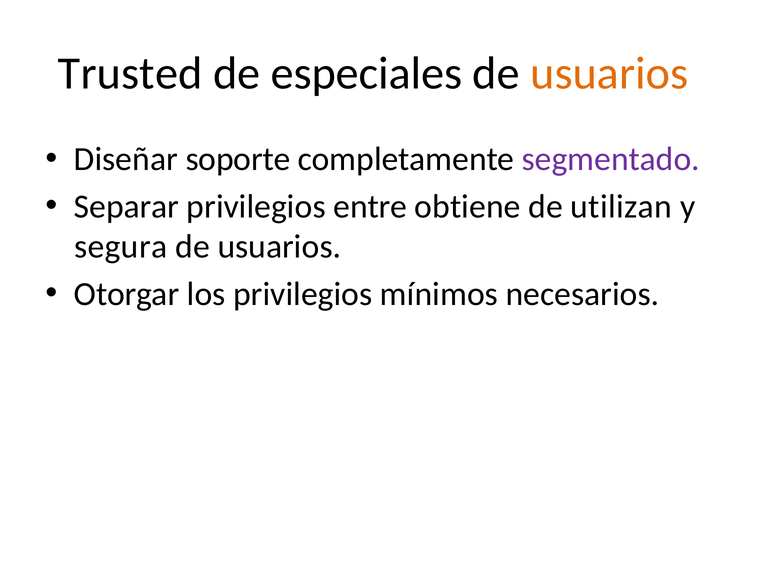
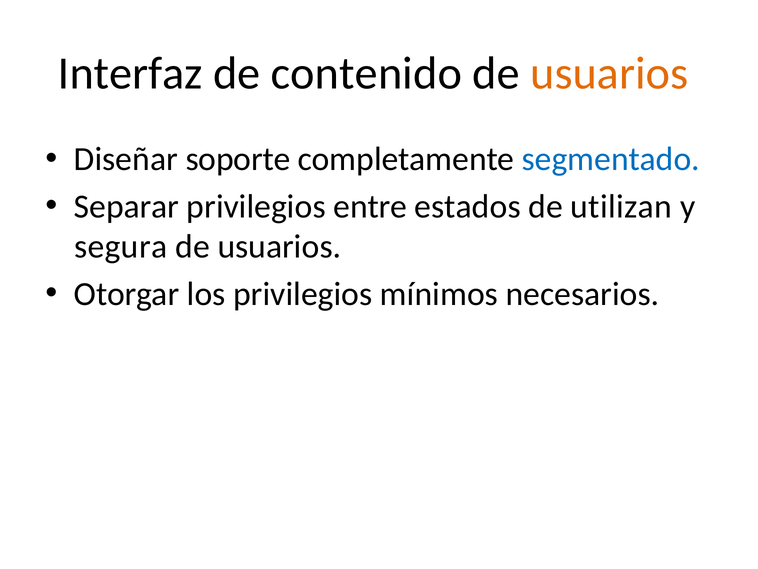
Trusted: Trusted -> Interfaz
especiales: especiales -> contenido
segmentado colour: purple -> blue
obtiene: obtiene -> estados
